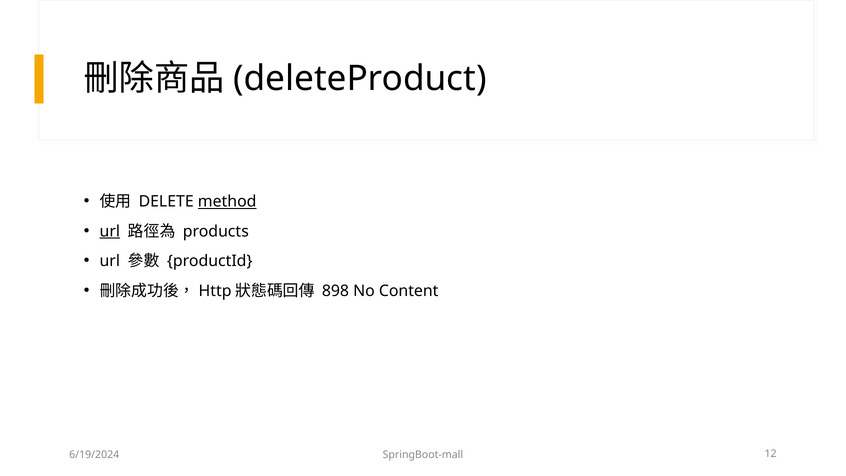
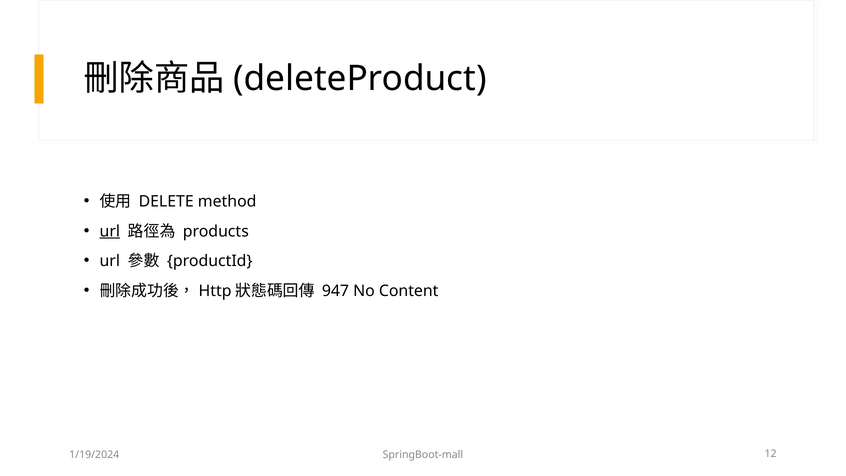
method underline: present -> none
898: 898 -> 947
6/19/2024: 6/19/2024 -> 1/19/2024
